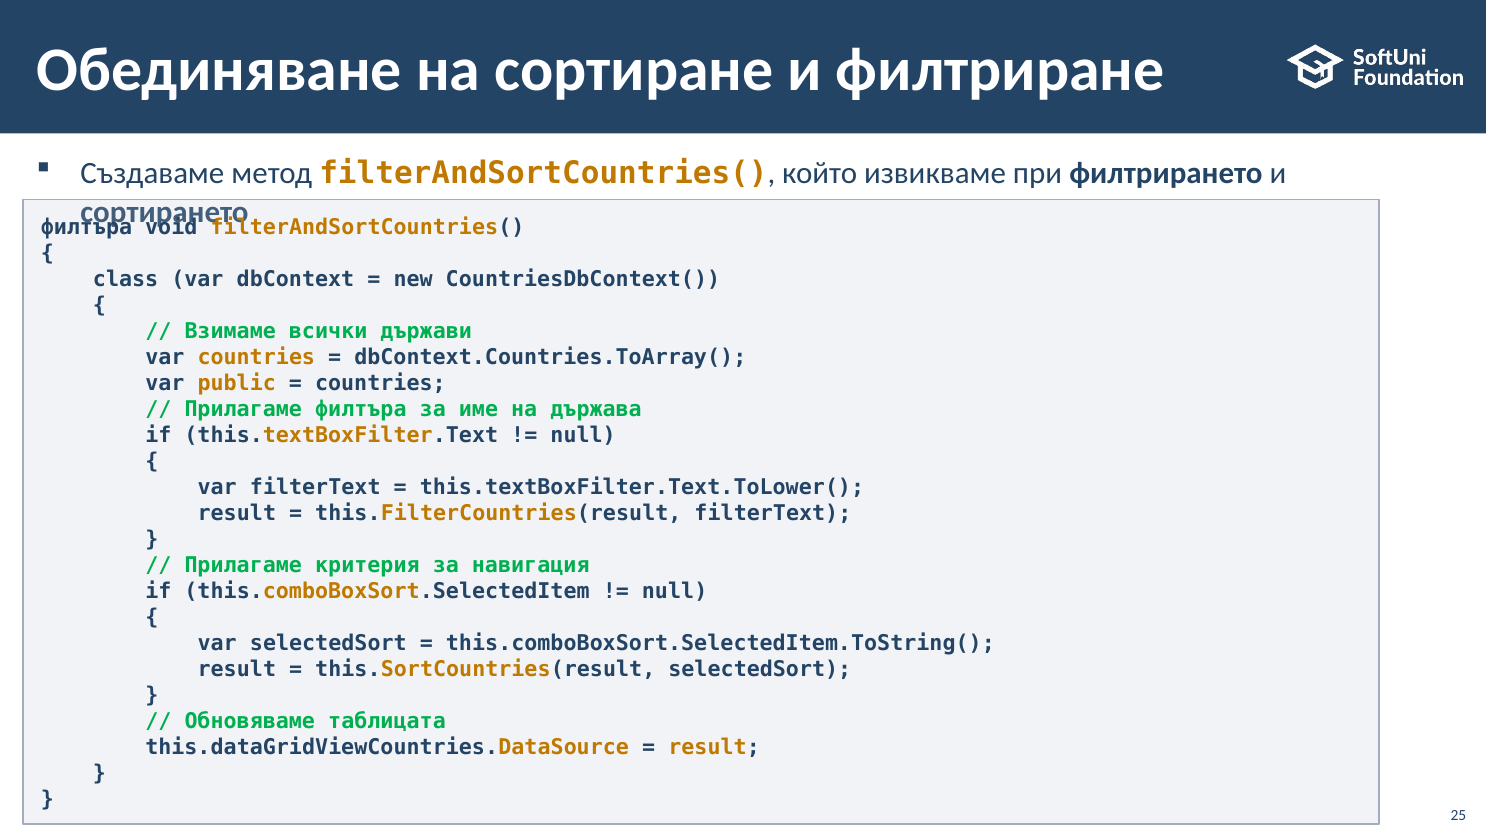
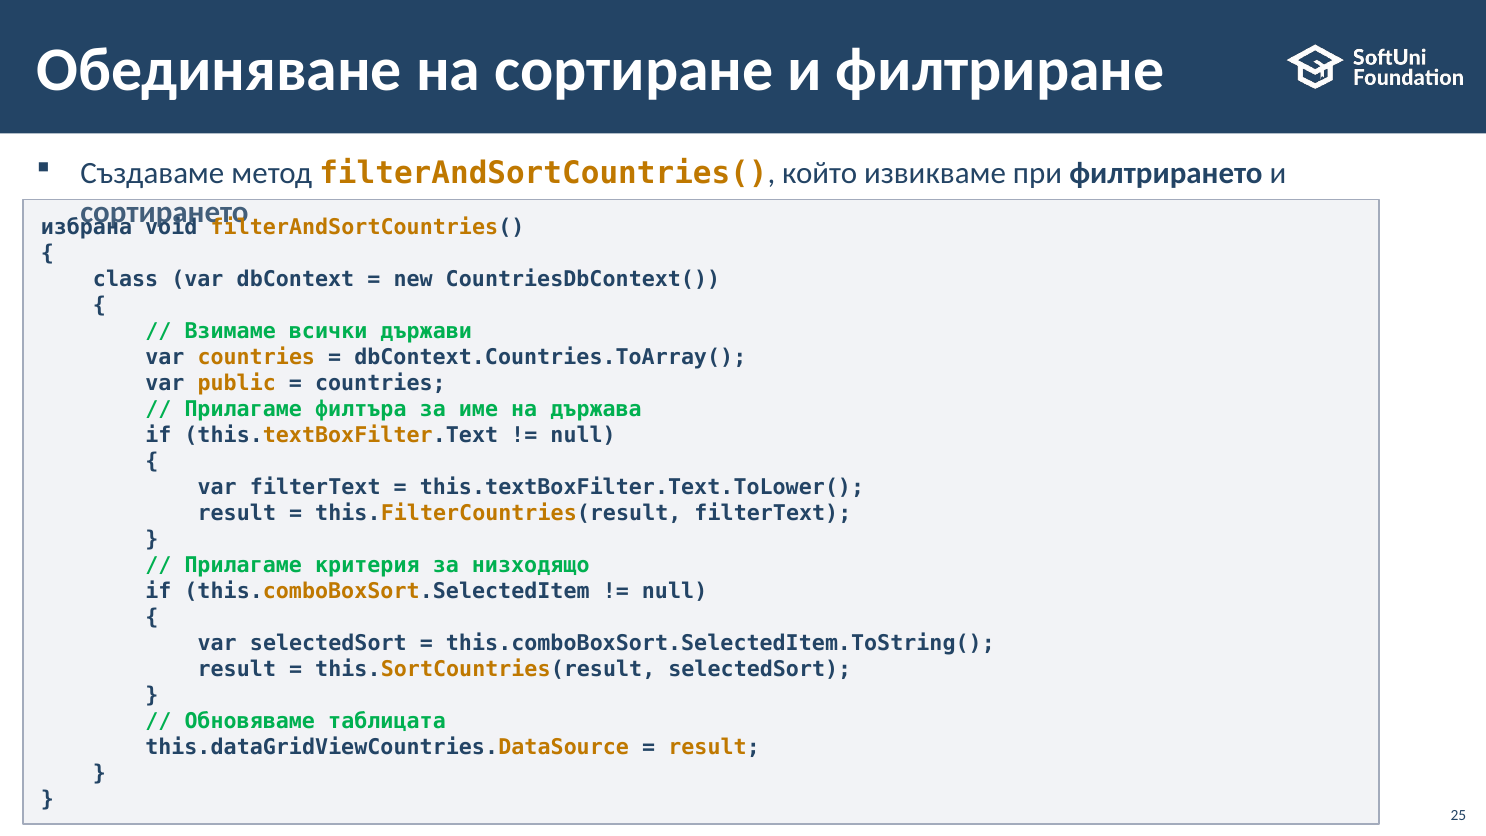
филтъра at (86, 227): филтъра -> избрана
навигация: навигация -> низходящо
